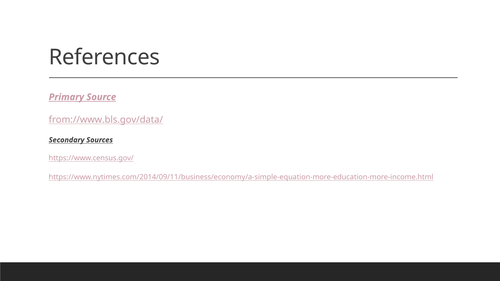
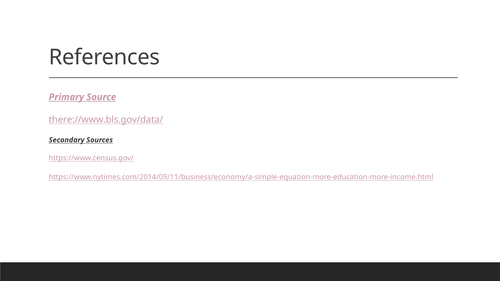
from://www.bls.gov/data/: from://www.bls.gov/data/ -> there://www.bls.gov/data/
